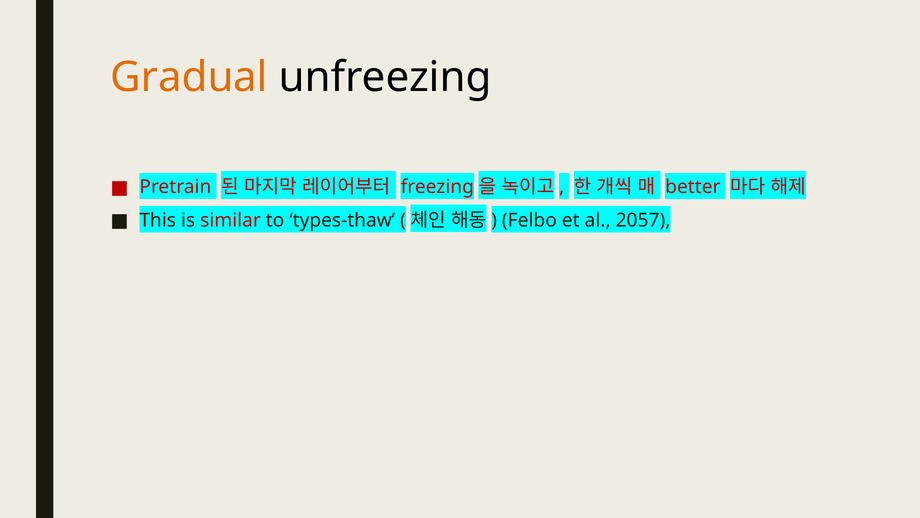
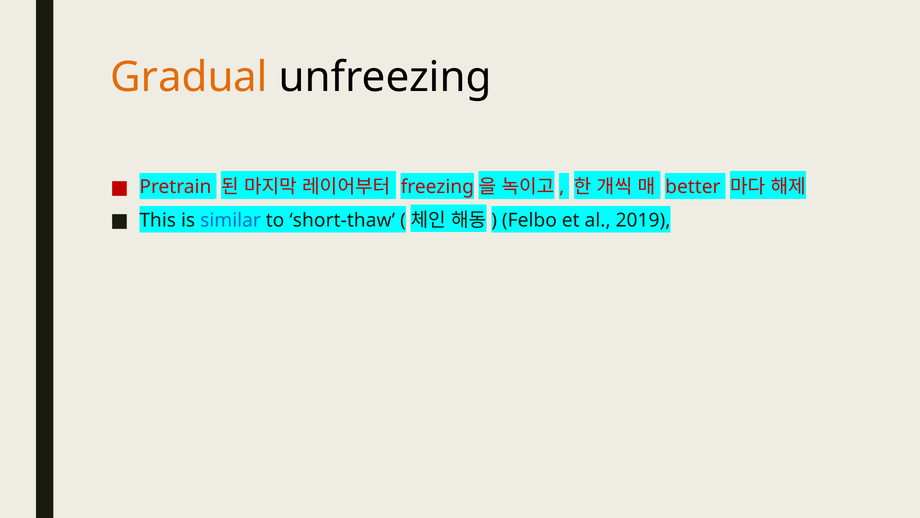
similar colour: red -> blue
types-thaw: types-thaw -> short-thaw
2057: 2057 -> 2019
